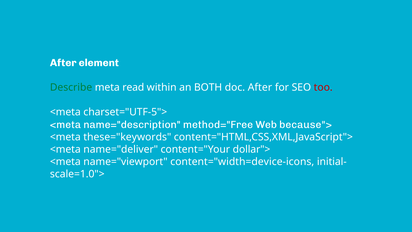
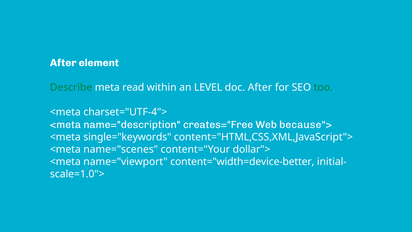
BOTH: BOTH -> LEVEL
too colour: red -> green
charset="UTF-5">: charset="UTF-5"> -> charset="UTF-4">
method="Free: method="Free -> creates="Free
these="keywords: these="keywords -> single="keywords
name="deliver: name="deliver -> name="scenes
content="width=device-icons: content="width=device-icons -> content="width=device-better
